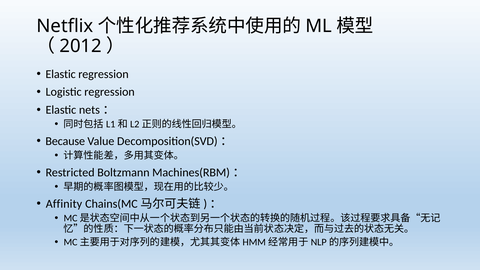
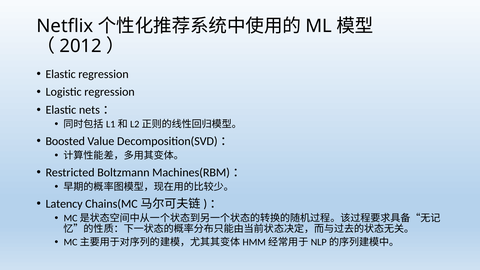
Because: Because -> Boosted
Affinity: Affinity -> Latency
